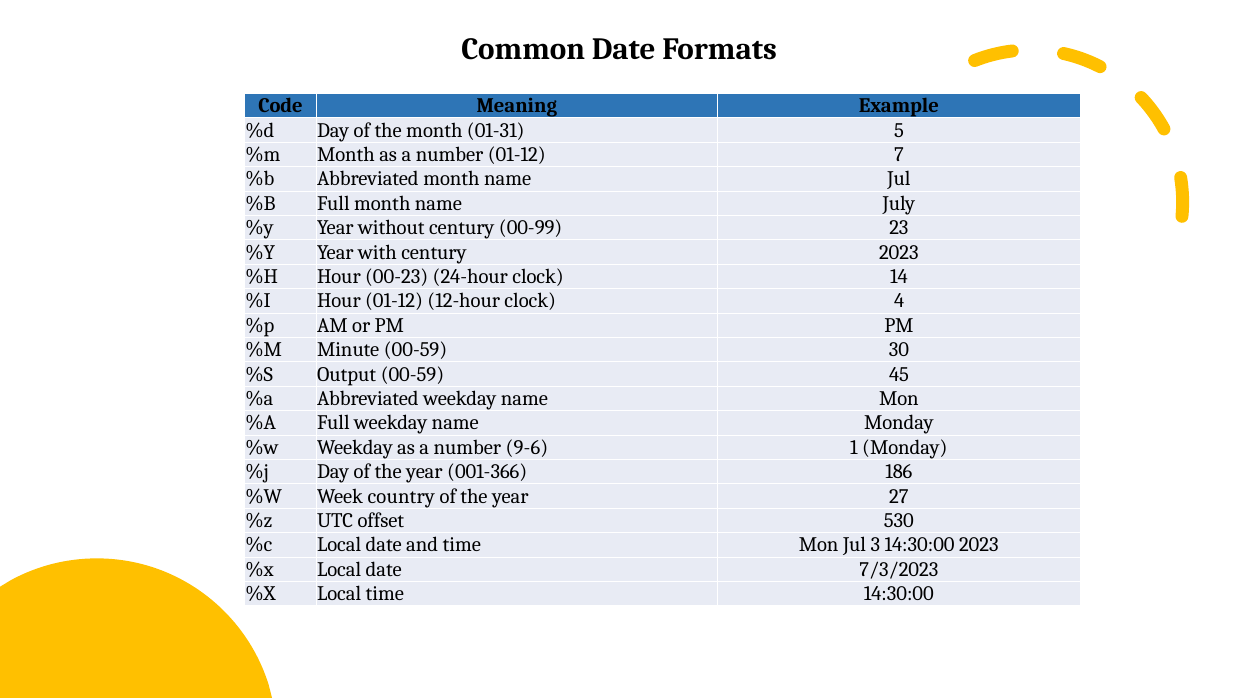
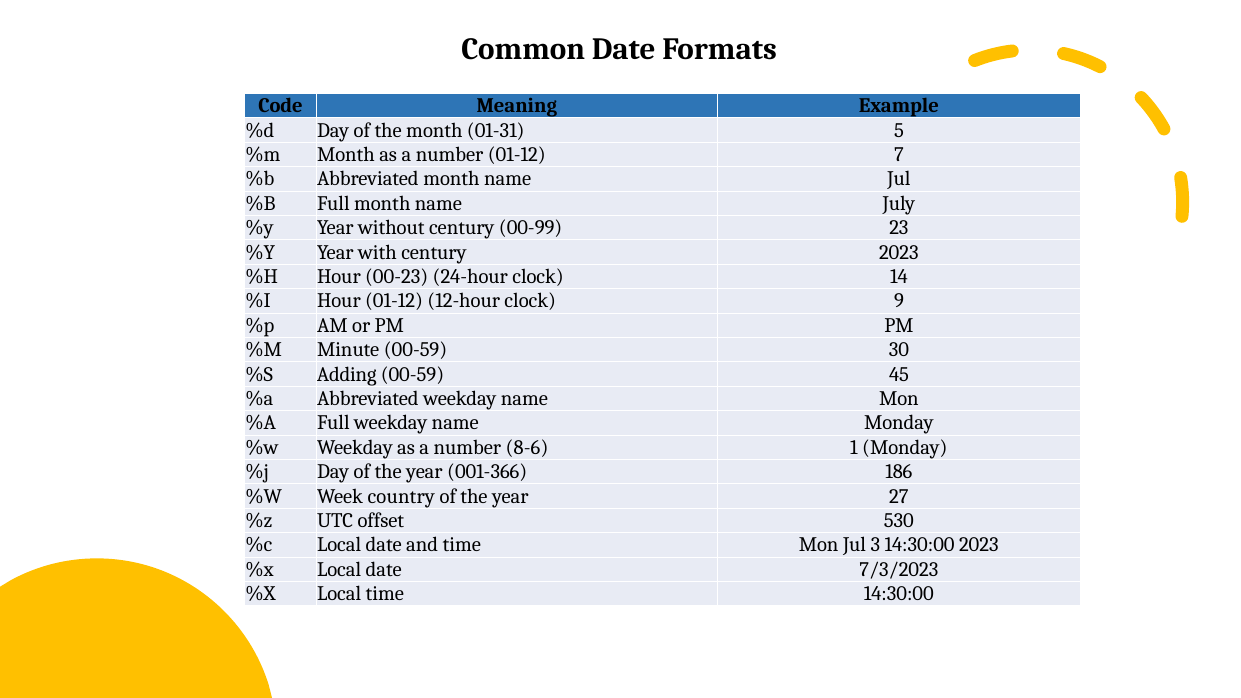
4: 4 -> 9
Output: Output -> Adding
9-6: 9-6 -> 8-6
